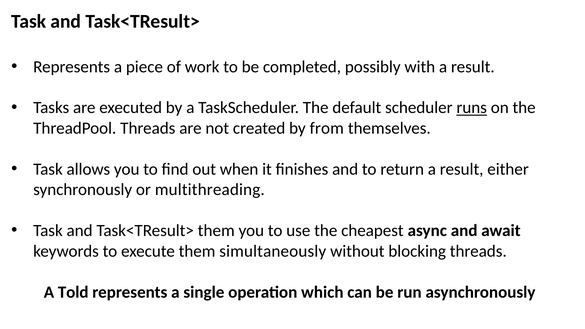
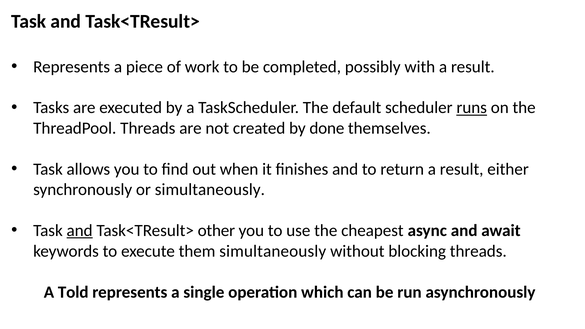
from: from -> done
or multithreading: multithreading -> simultaneously
and at (80, 231) underline: none -> present
Task<TResult> them: them -> other
